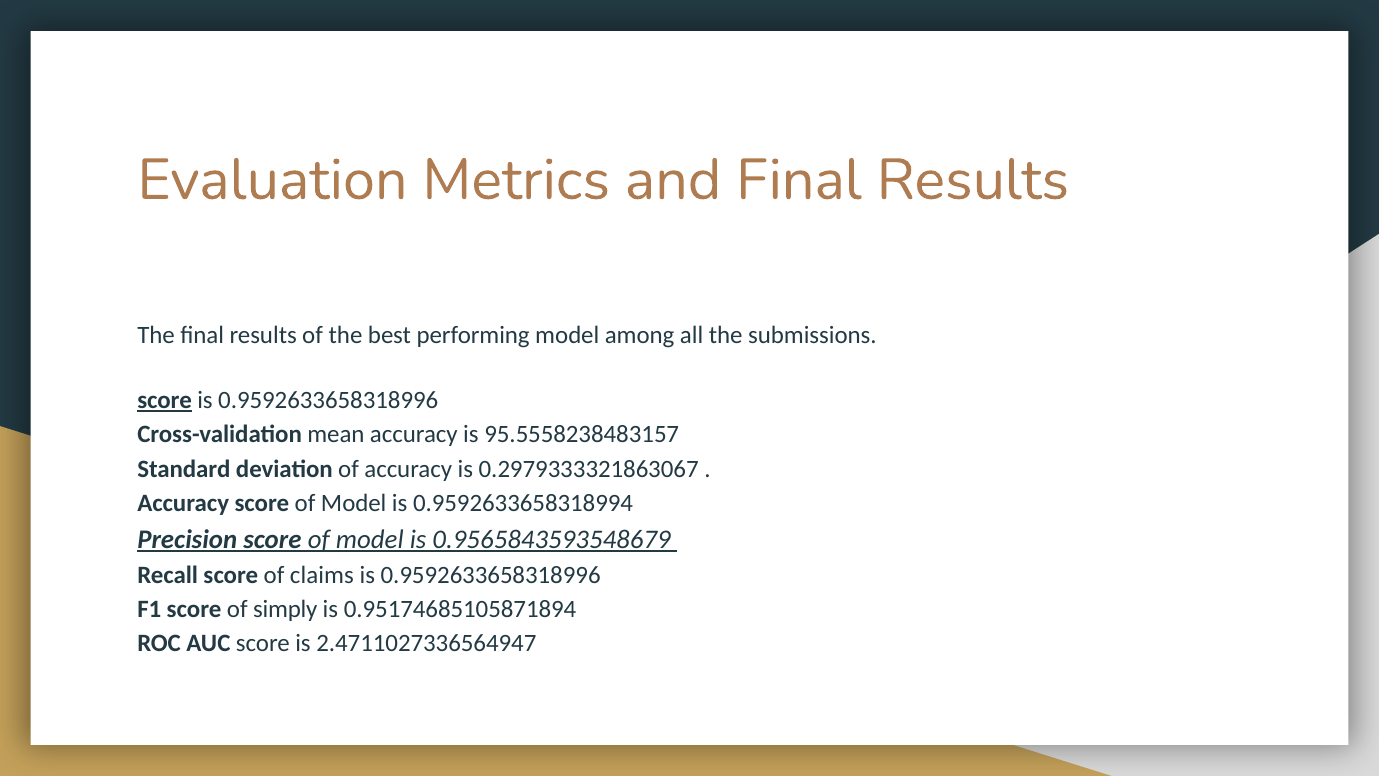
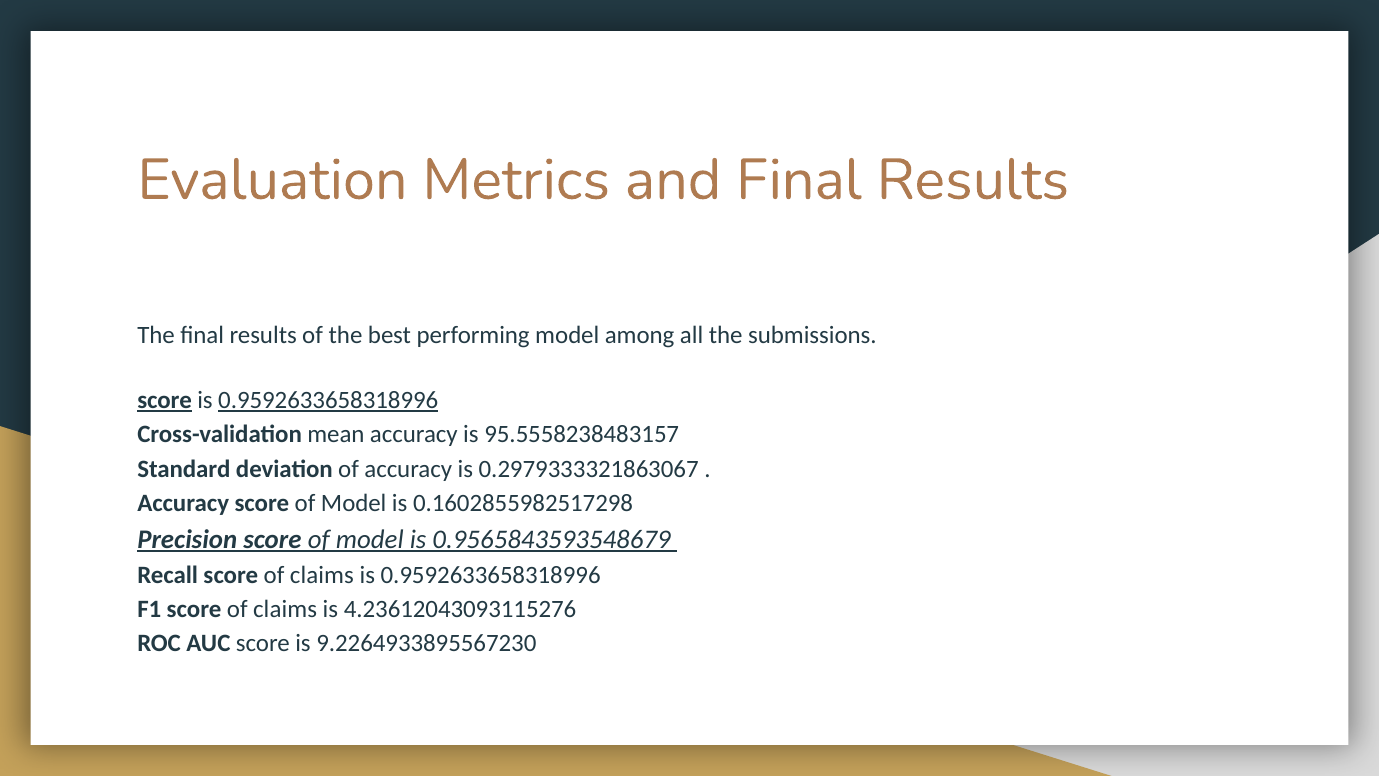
0.9592633658318996 at (328, 400) underline: none -> present
0.9592633658318994: 0.9592633658318994 -> 0.1602855982517298
F1 score of simply: simply -> claims
0.95174685105871894: 0.95174685105871894 -> 4.23612043093115276
2.4711027336564947: 2.4711027336564947 -> 9.2264933895567230
